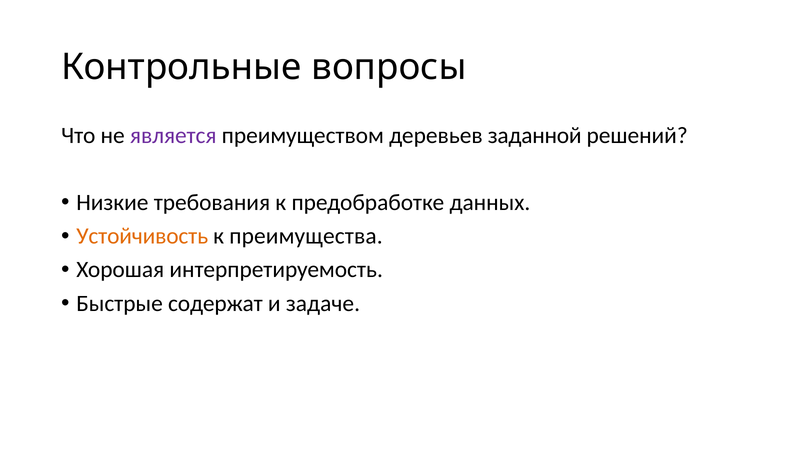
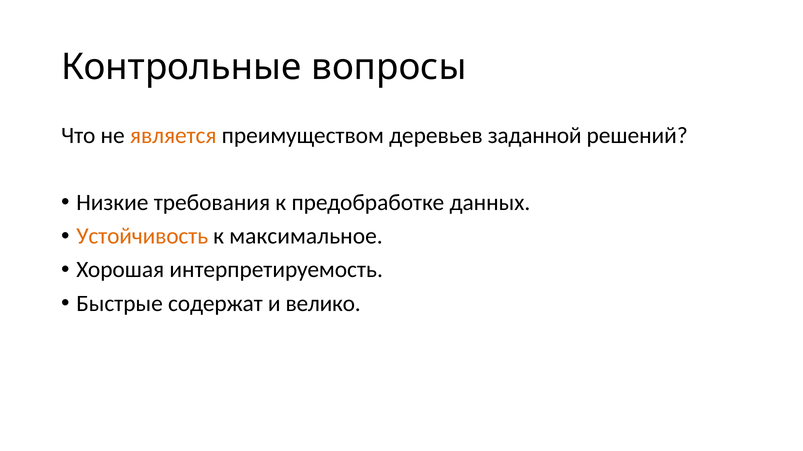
является colour: purple -> orange
преимущества: преимущества -> максимальное
задаче: задаче -> велико
